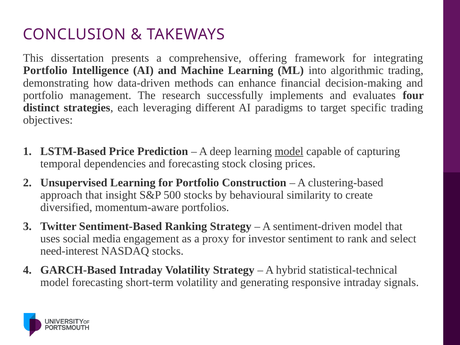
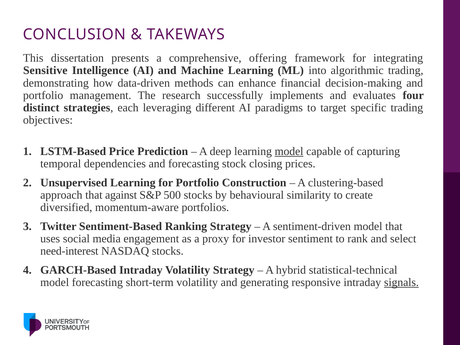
Portfolio at (45, 70): Portfolio -> Sensitive
insight: insight -> against
signals underline: none -> present
